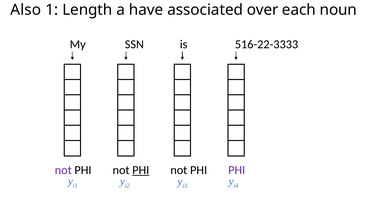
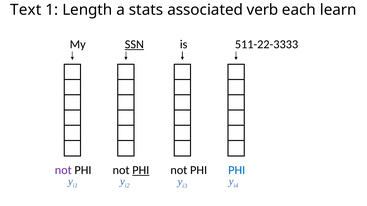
Also: Also -> Text
have: have -> stats
over: over -> verb
noun: noun -> learn
SSN underline: none -> present
516-22-3333: 516-22-3333 -> 511-22-3333
PHI at (237, 170) colour: purple -> blue
